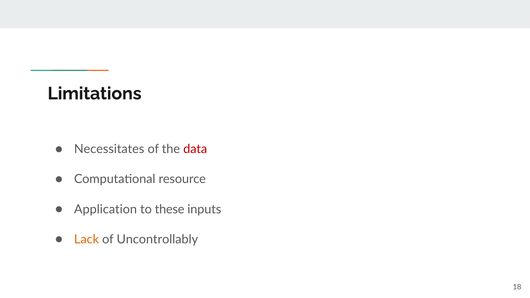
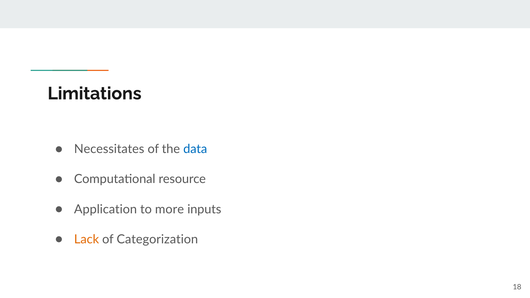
data colour: red -> blue
these: these -> more
Uncontrollably: Uncontrollably -> Categorization
